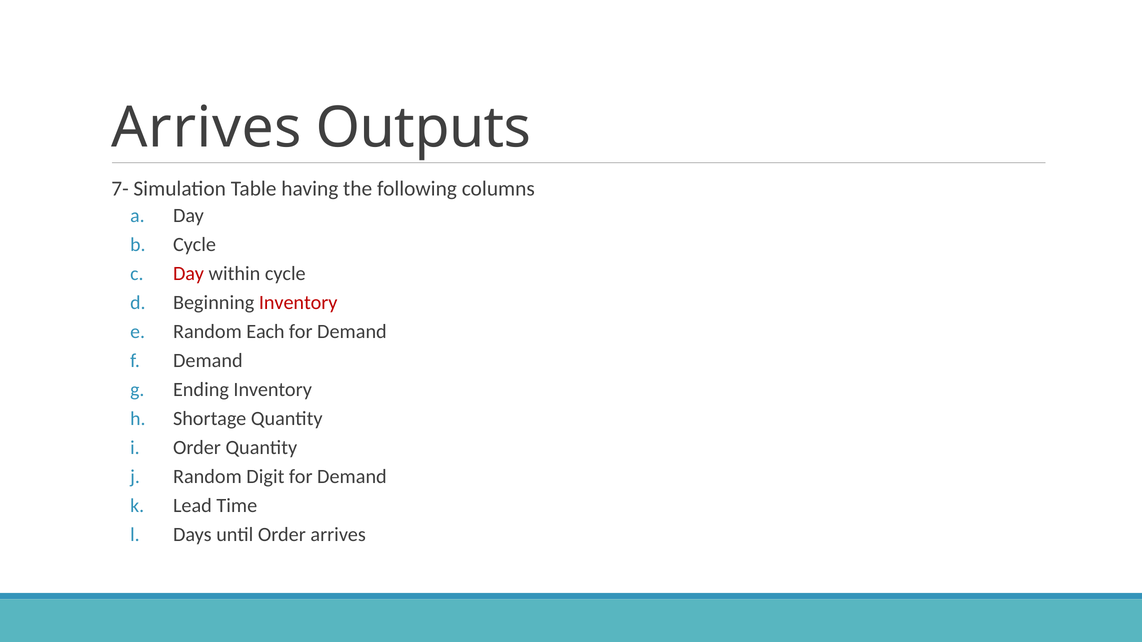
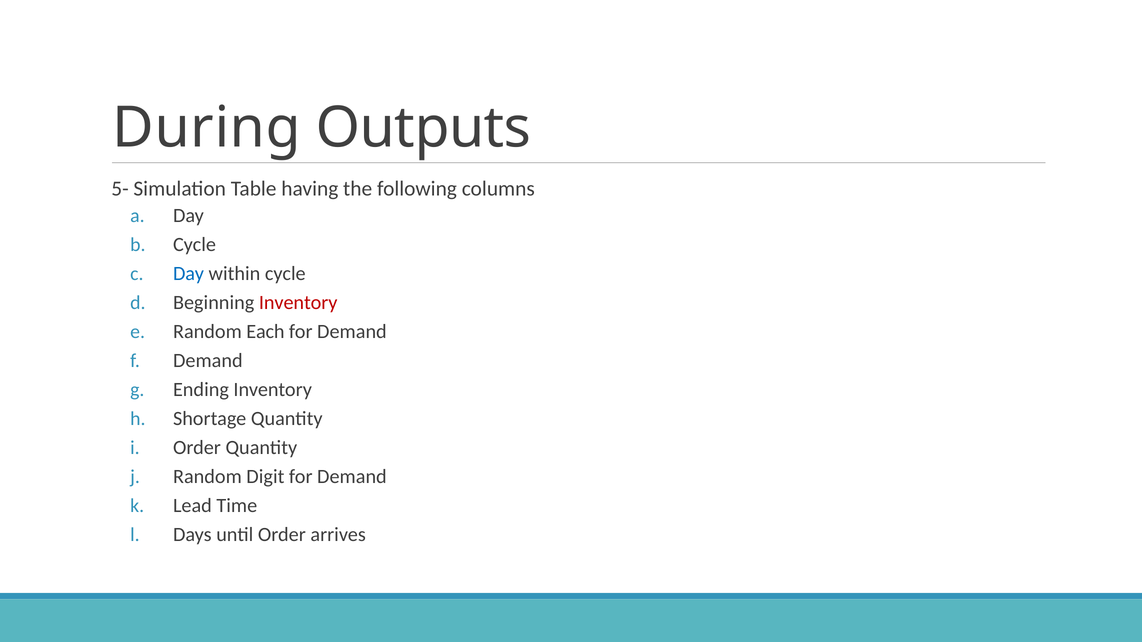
Arrives at (207, 128): Arrives -> During
7-: 7- -> 5-
Day at (189, 274) colour: red -> blue
